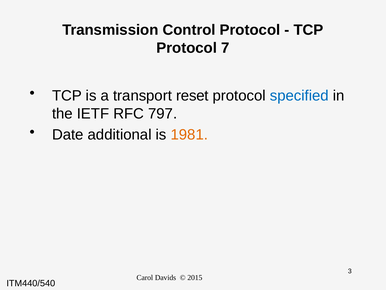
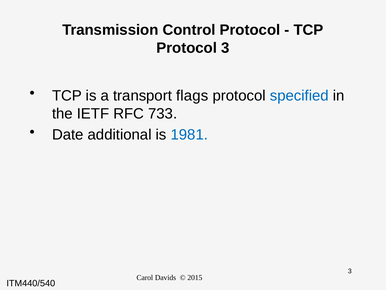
Protocol 7: 7 -> 3
reset: reset -> flags
797: 797 -> 733
1981 colour: orange -> blue
